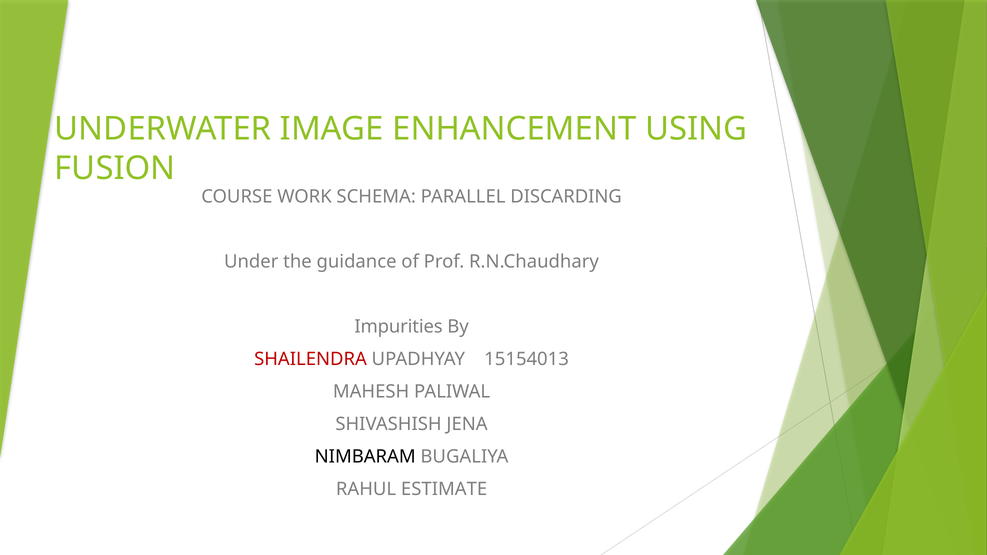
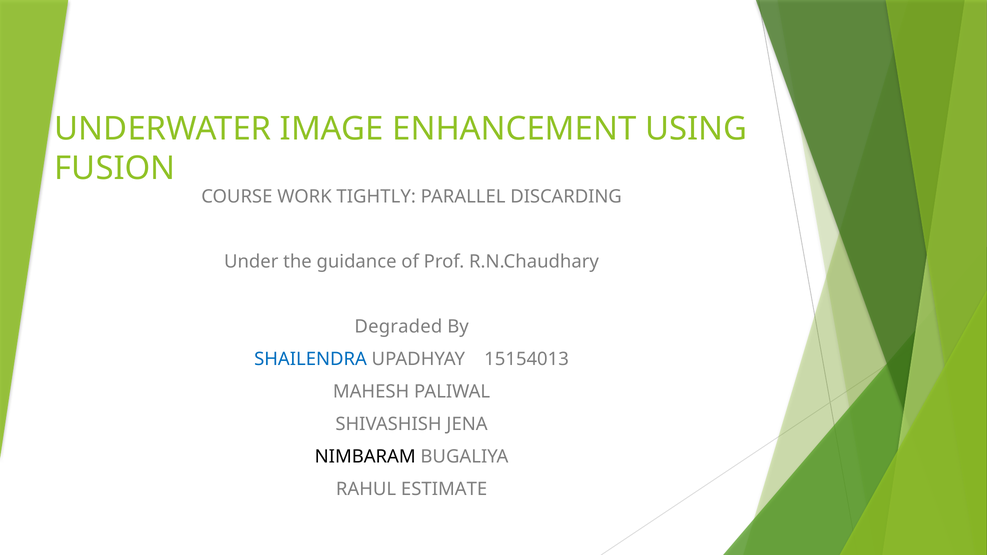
SCHEMA: SCHEMA -> TIGHTLY
Impurities: Impurities -> Degraded
SHAILENDRA colour: red -> blue
